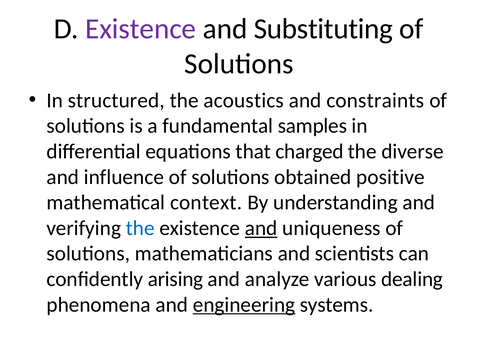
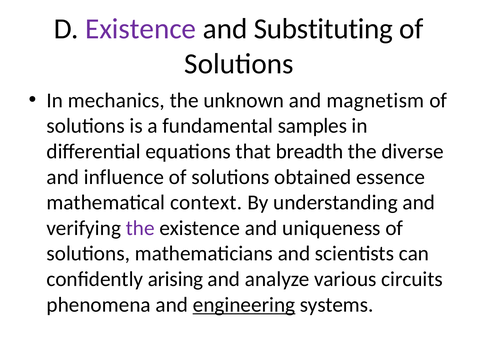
structured: structured -> mechanics
acoustics: acoustics -> unknown
constraints: constraints -> magnetism
charged: charged -> breadth
positive: positive -> essence
the at (140, 228) colour: blue -> purple
and at (261, 228) underline: present -> none
dealing: dealing -> circuits
